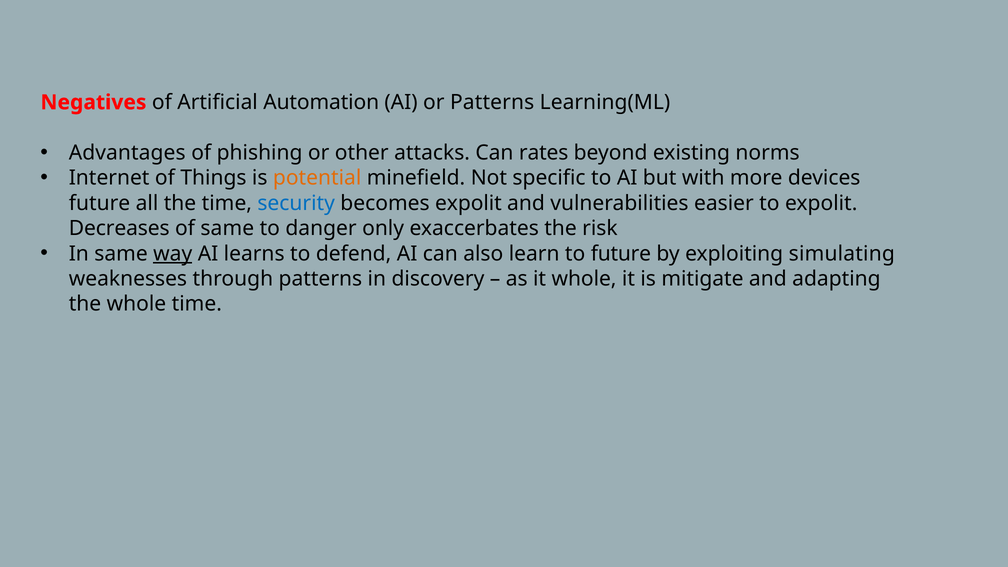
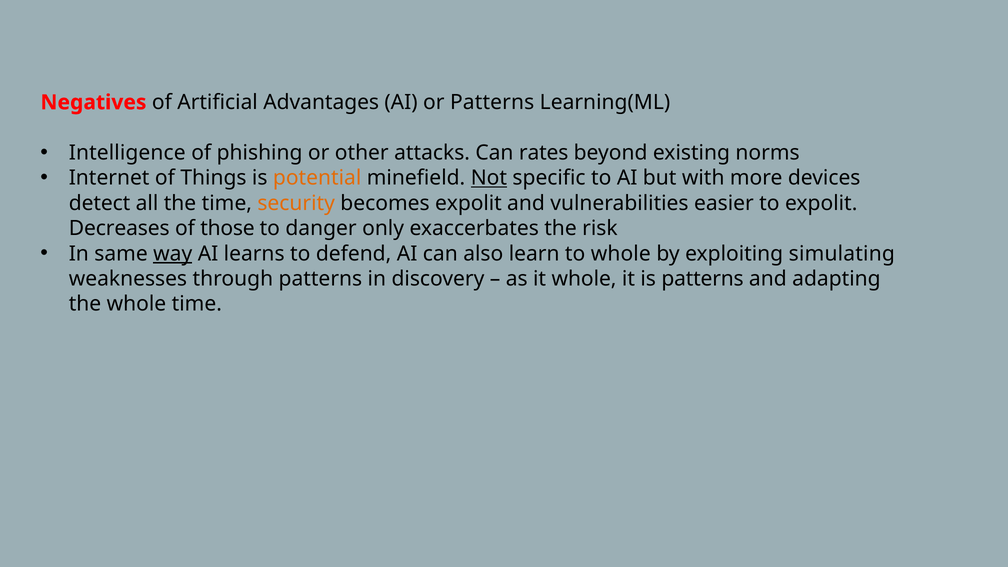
Automation: Automation -> Advantages
Advantages: Advantages -> Intelligence
Not underline: none -> present
future at (99, 203): future -> detect
security colour: blue -> orange
of same: same -> those
to future: future -> whole
is mitigate: mitigate -> patterns
